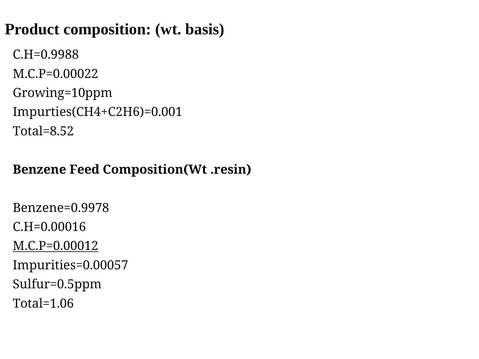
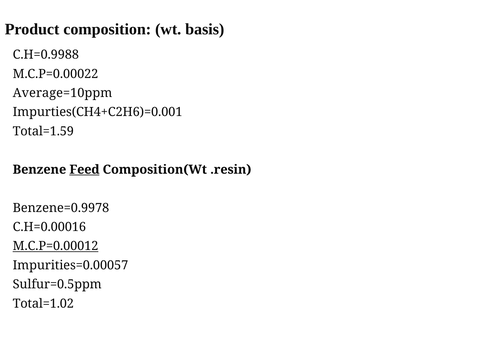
Growing=10ppm: Growing=10ppm -> Average=10ppm
Total=8.52: Total=8.52 -> Total=1.59
Feed underline: none -> present
Total=1.06: Total=1.06 -> Total=1.02
